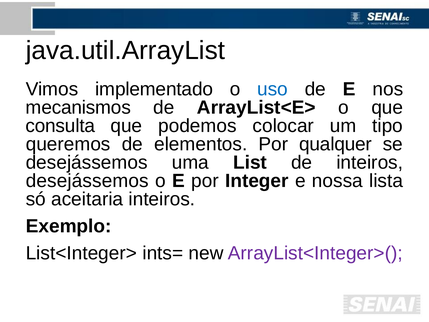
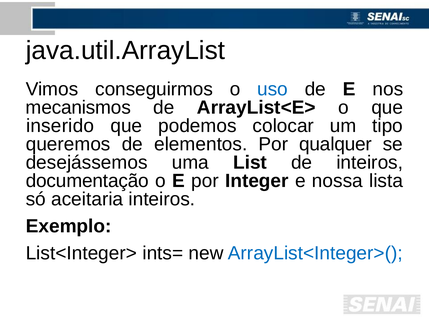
implementado: implementado -> conseguirmos
consulta: consulta -> inserido
desejássemos at (87, 181): desejássemos -> documentação
ArrayList<Integer>( colour: purple -> blue
